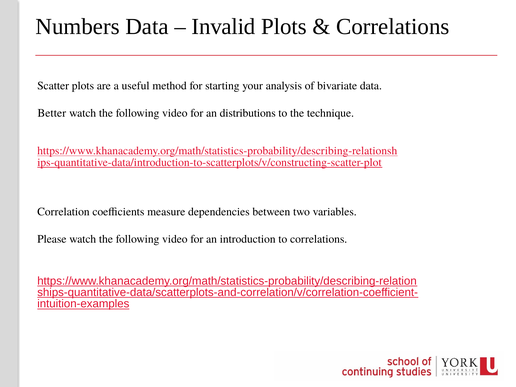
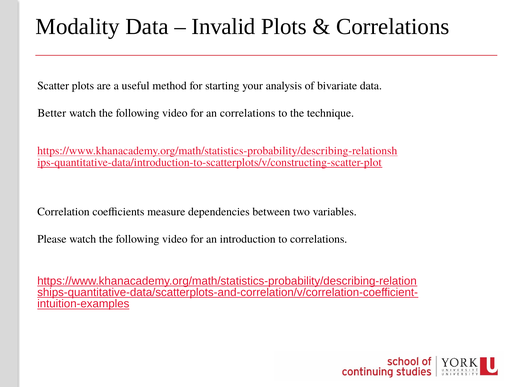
Numbers: Numbers -> Modality
an distributions: distributions -> correlations
